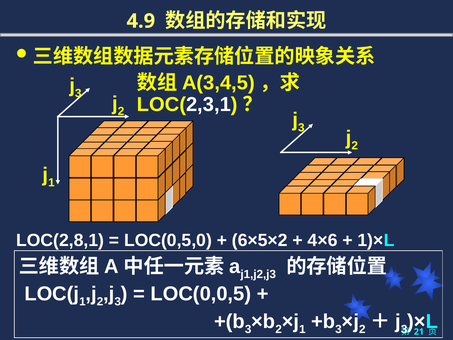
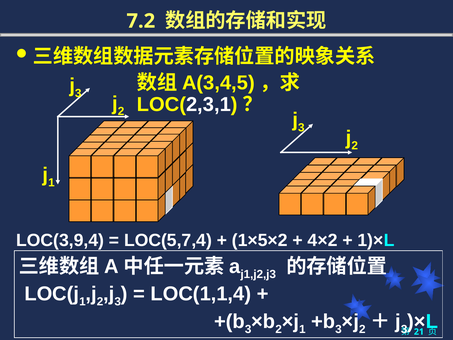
4.9: 4.9 -> 7.2
LOC(2,8,1: LOC(2,8,1 -> LOC(3,9,4
LOC(0,5,0: LOC(0,5,0 -> LOC(5,7,4
6×5×2: 6×5×2 -> 1×5×2
4×6: 4×6 -> 4×2
LOC(0,0,5: LOC(0,0,5 -> LOC(1,1,4
